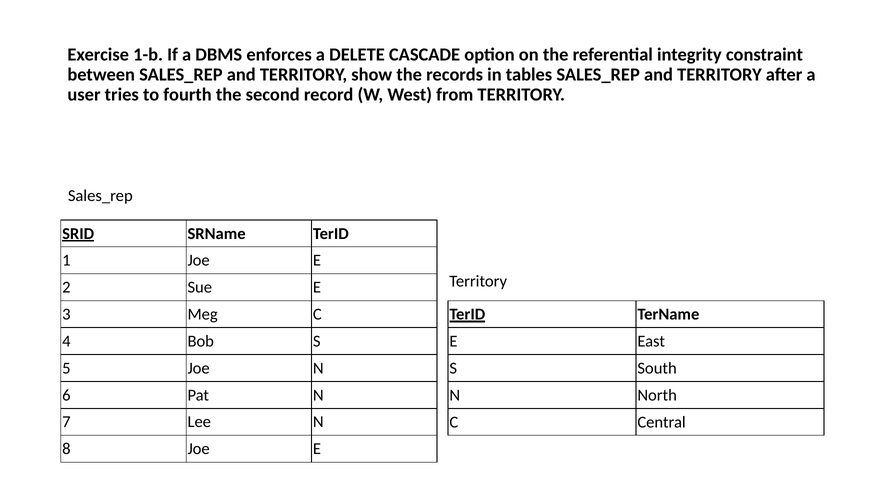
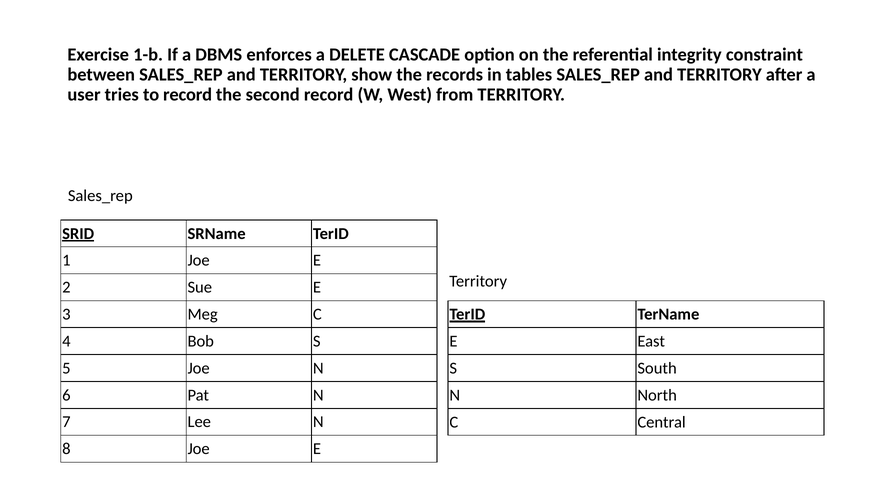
to fourth: fourth -> record
